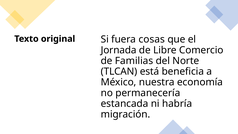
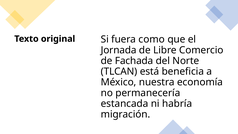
cosas: cosas -> como
Familias: Familias -> Fachada
